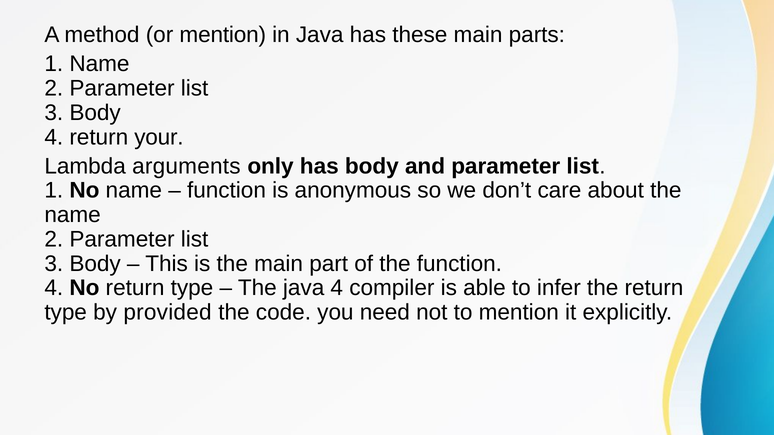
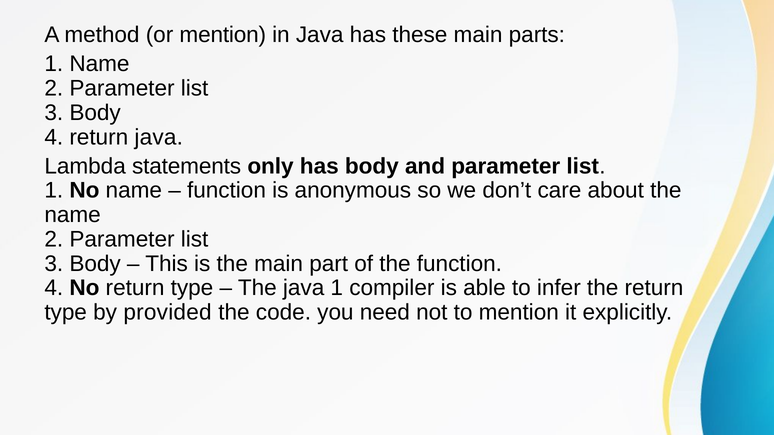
return your: your -> java
arguments: arguments -> statements
java 4: 4 -> 1
